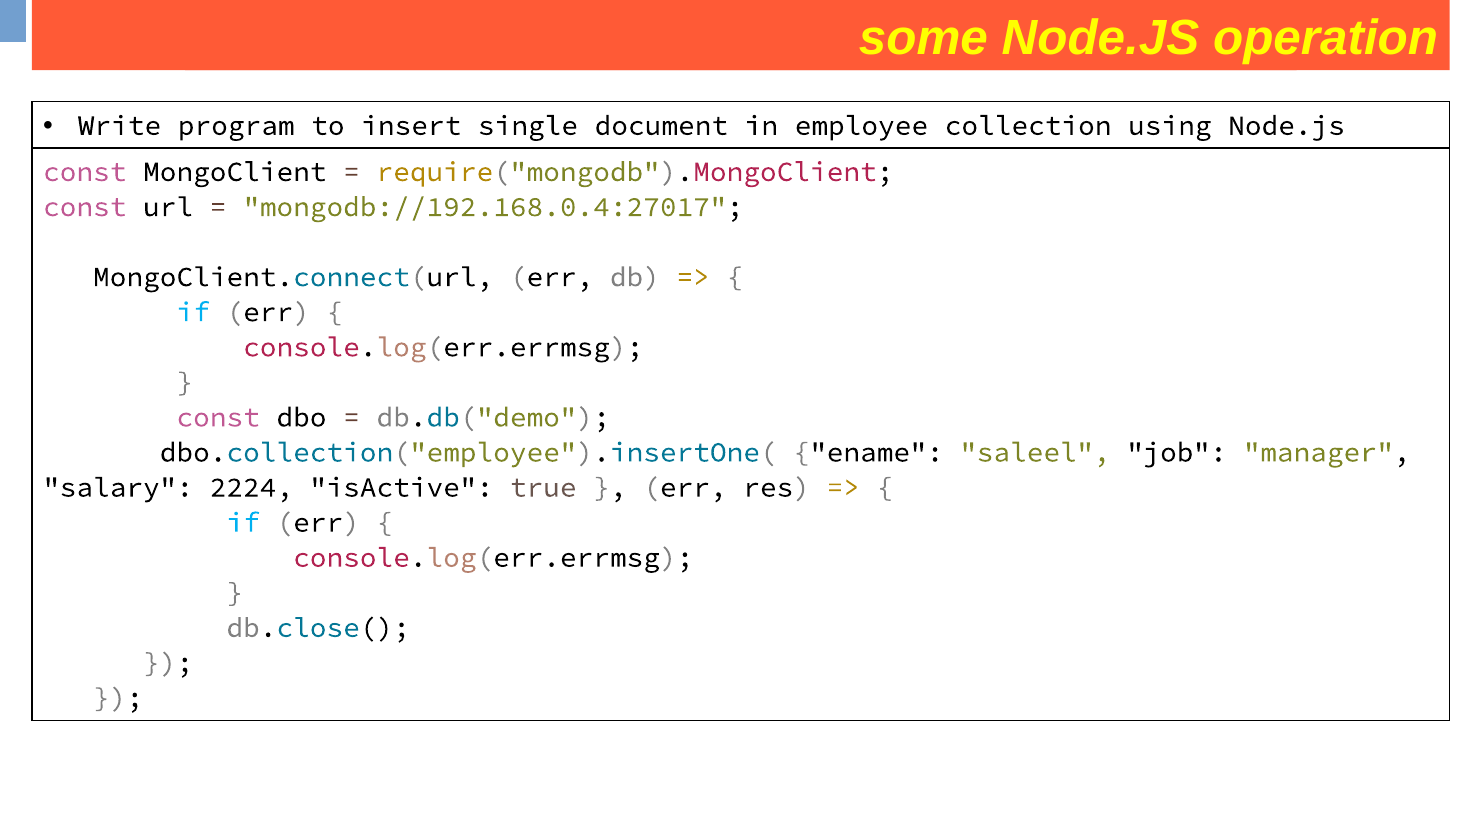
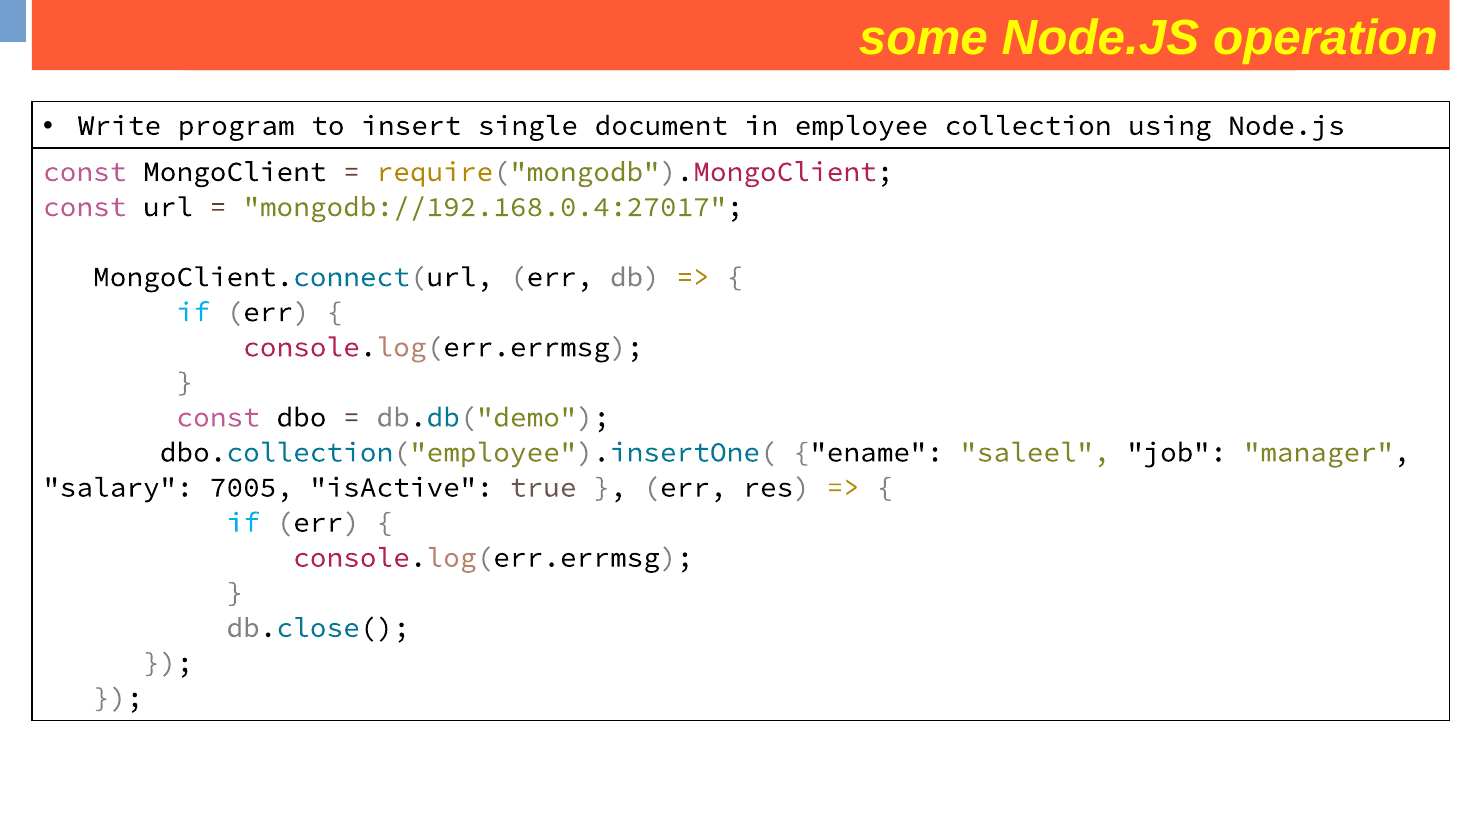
2224: 2224 -> 7005
